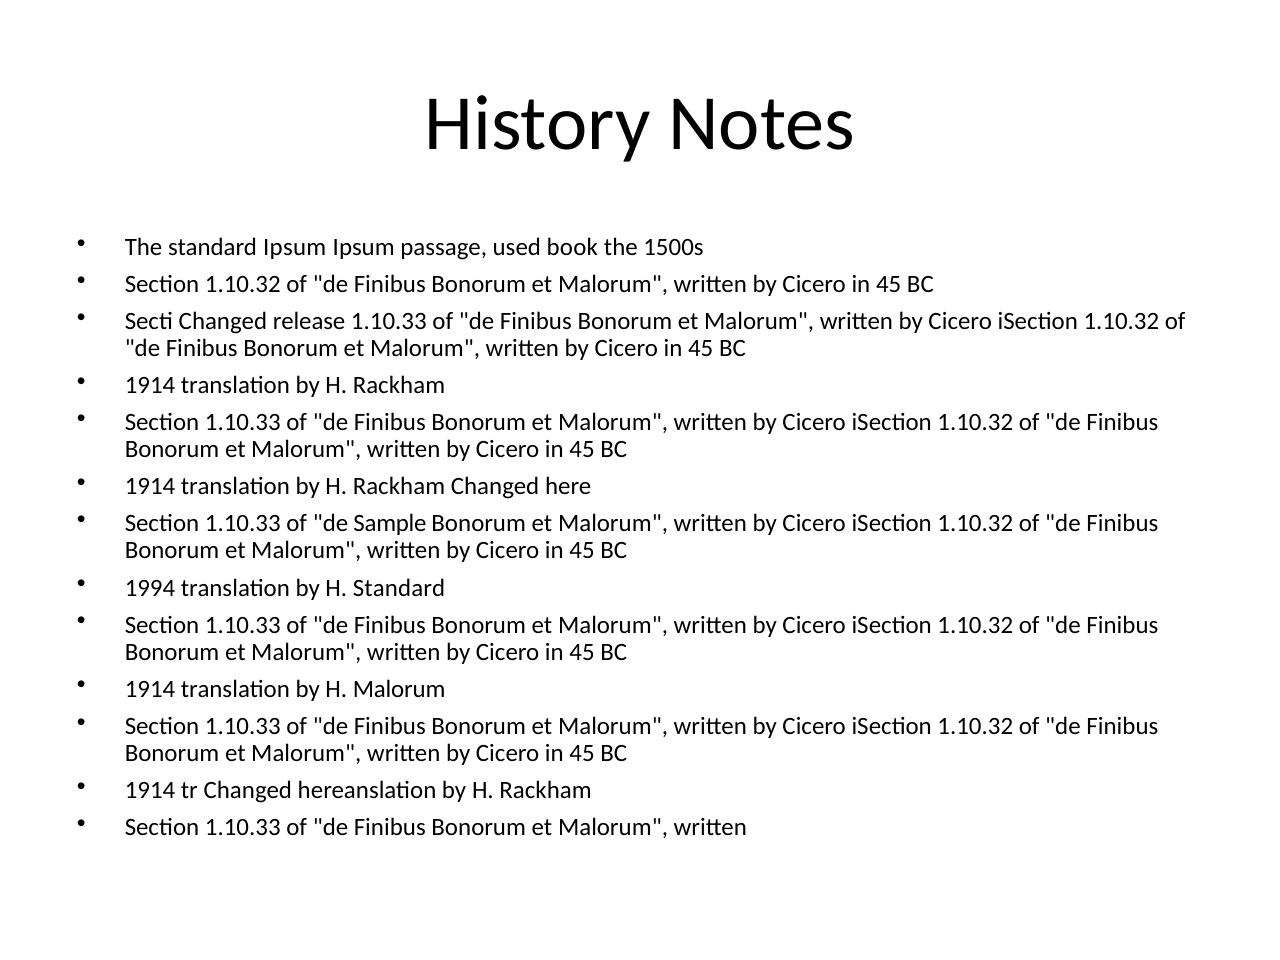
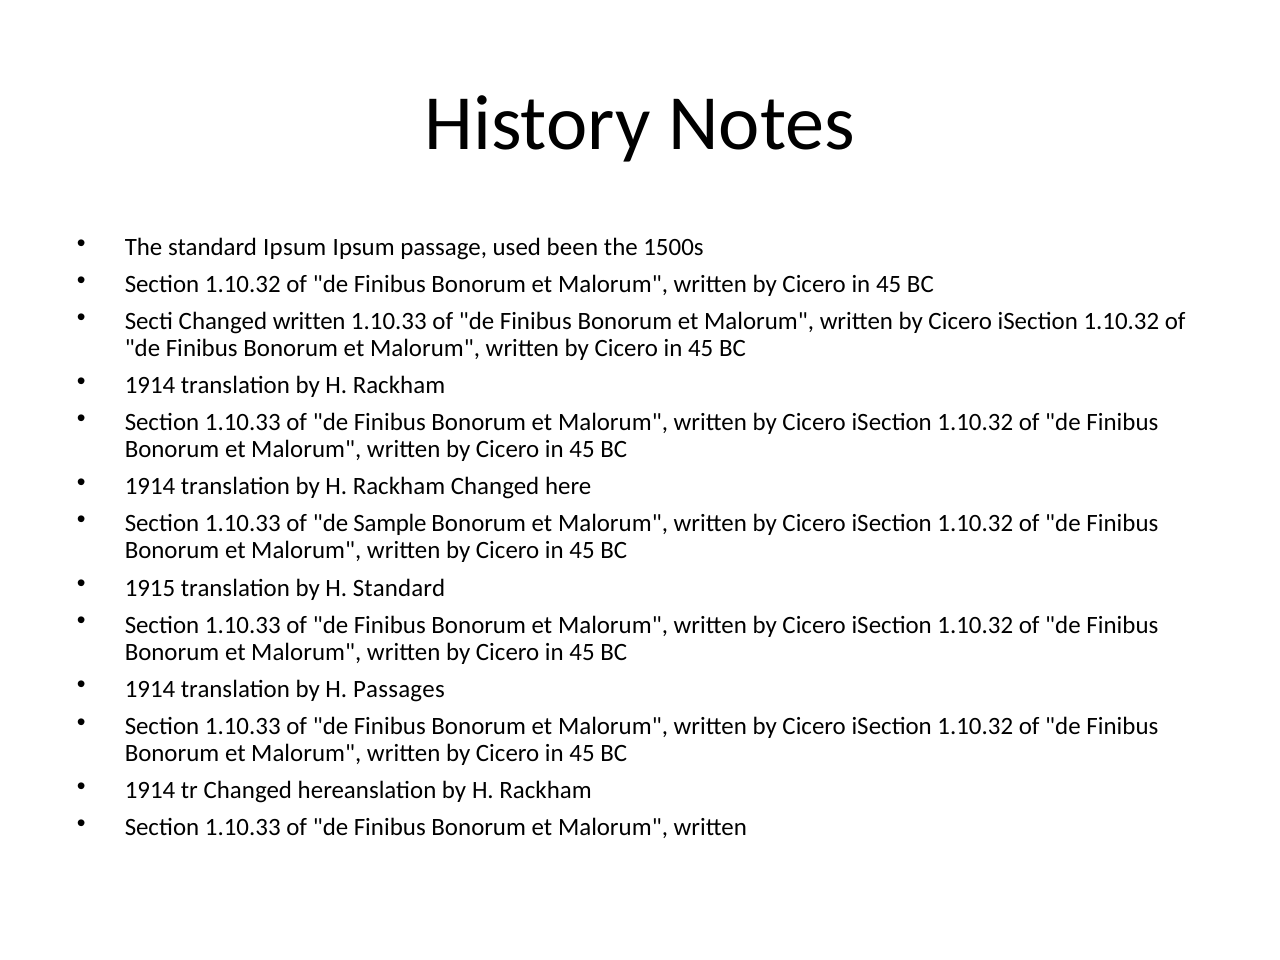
book: book -> been
Changed release: release -> written
1994: 1994 -> 1915
H Malorum: Malorum -> Passages
